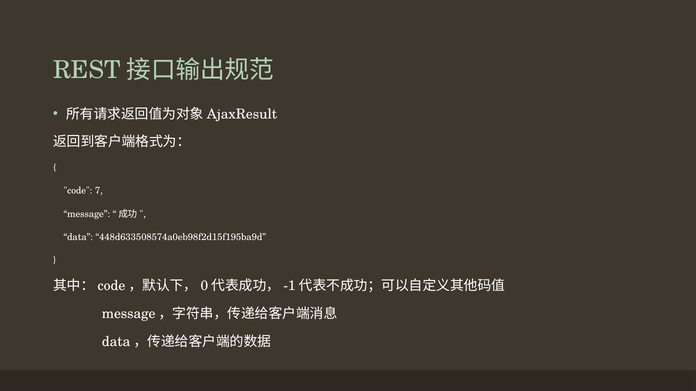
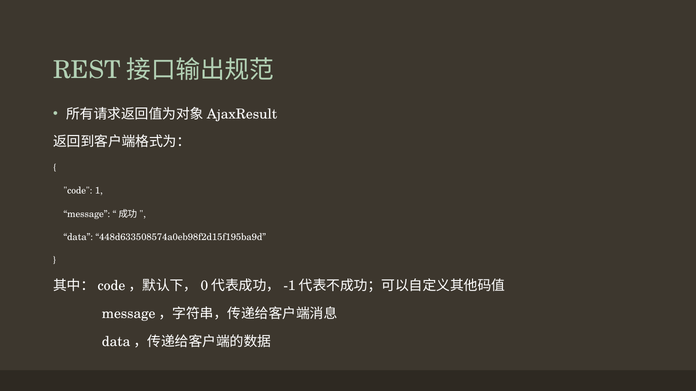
7: 7 -> 1
